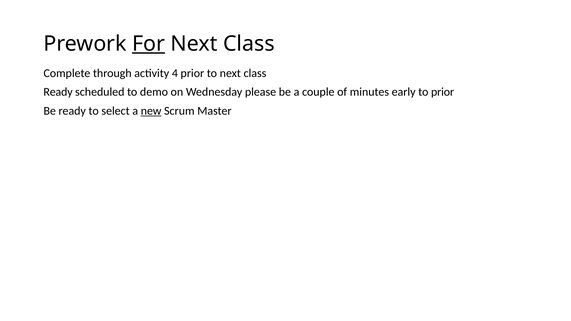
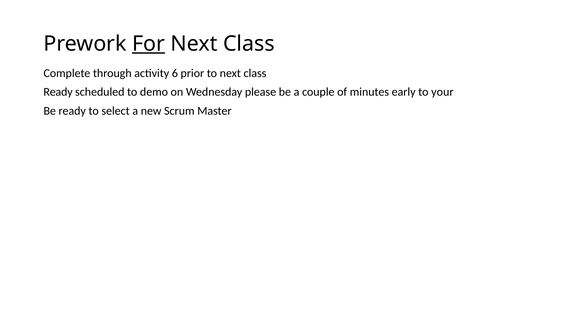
4: 4 -> 6
to prior: prior -> your
new underline: present -> none
